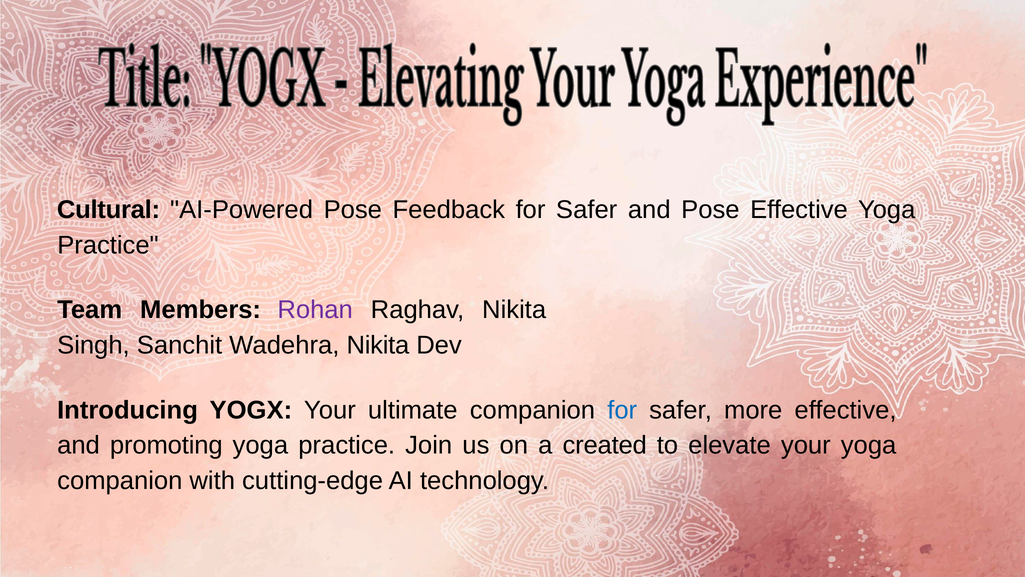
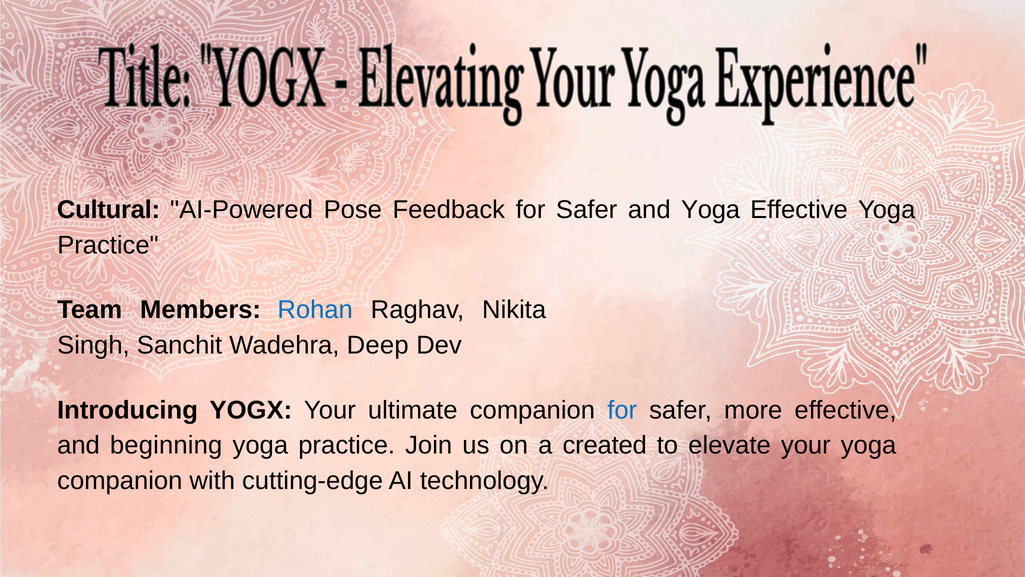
and Pose: Pose -> Yoga
Rohan colour: purple -> blue
Wadehra Nikita: Nikita -> Deep
promoting: promoting -> beginning
